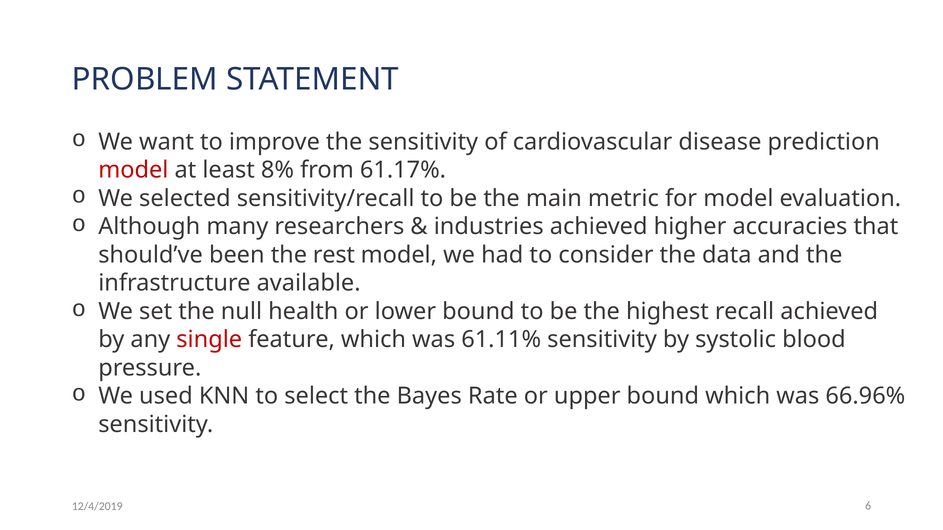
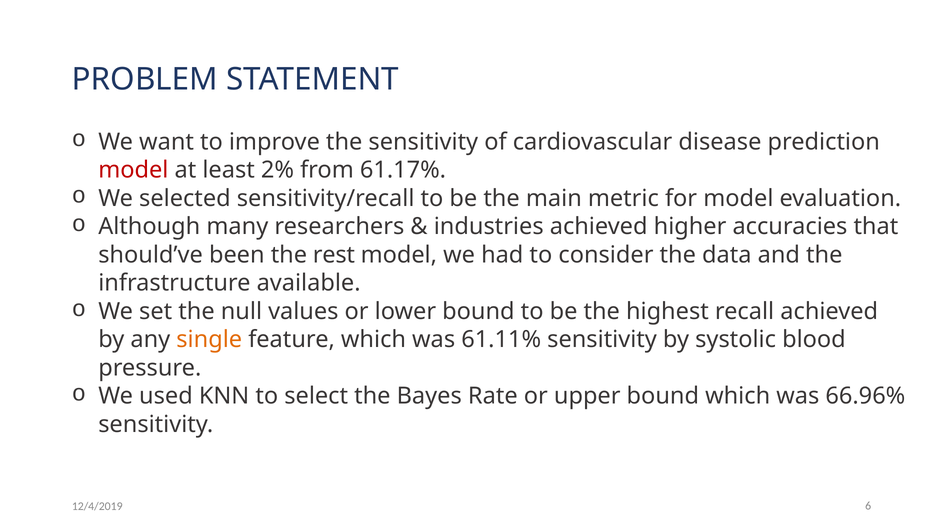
8%: 8% -> 2%
health: health -> values
single colour: red -> orange
